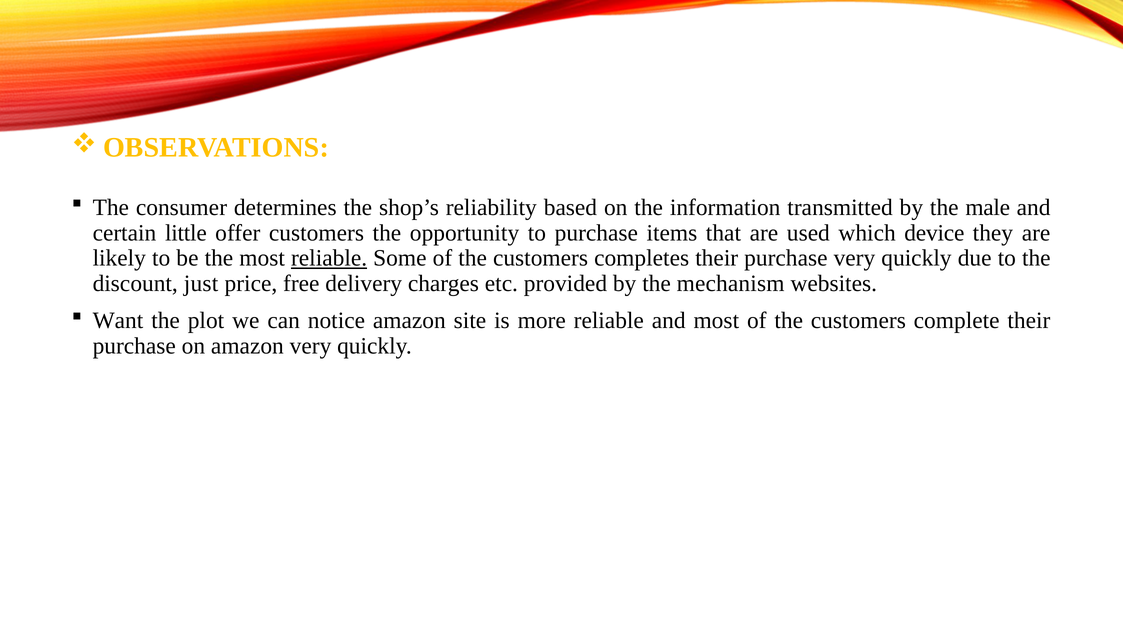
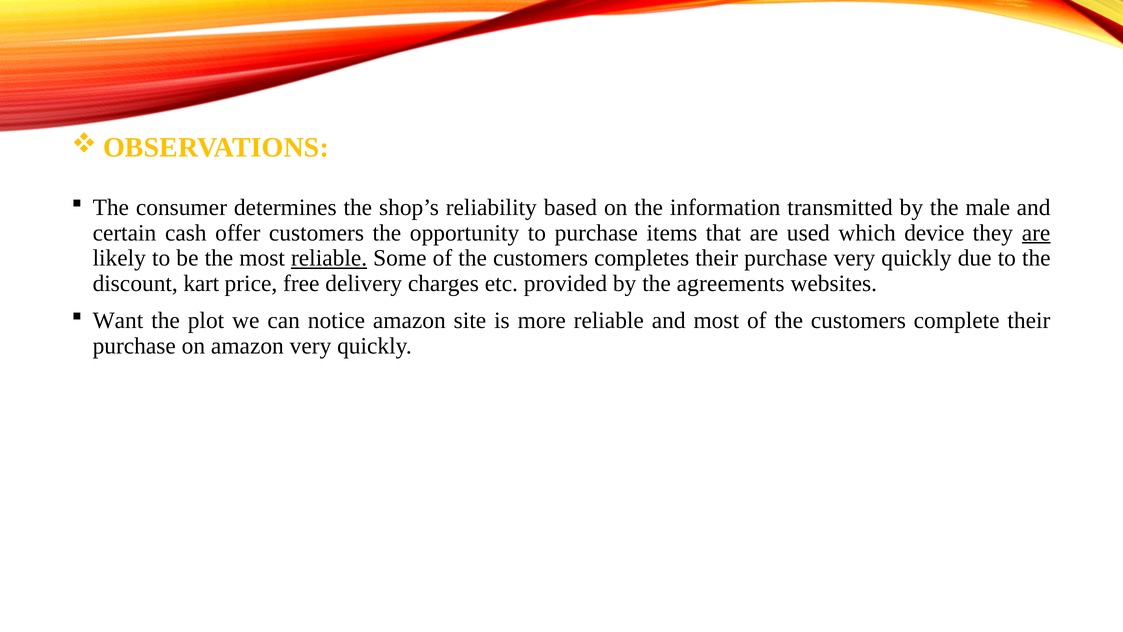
little: little -> cash
are at (1036, 233) underline: none -> present
just: just -> kart
mechanism: mechanism -> agreements
